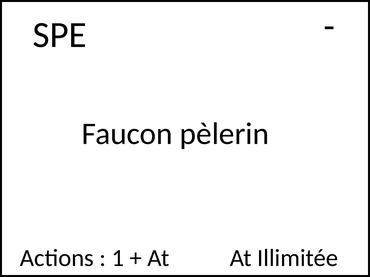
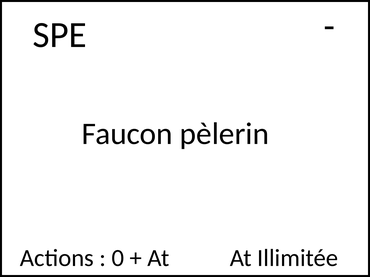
1: 1 -> 0
